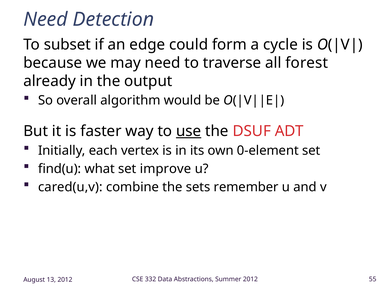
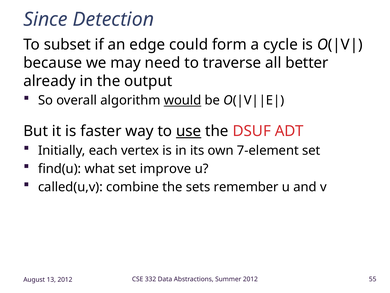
Need at (46, 19): Need -> Since
forest: forest -> better
would underline: none -> present
0-element: 0-element -> 7-element
cared(u,v: cared(u,v -> called(u,v
